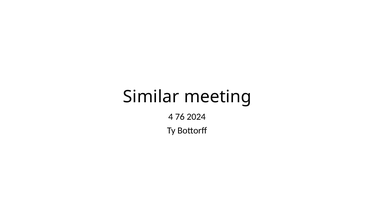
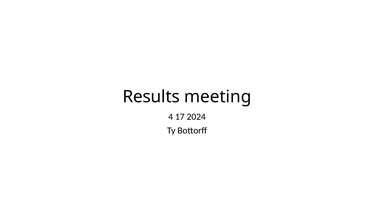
Similar: Similar -> Results
76: 76 -> 17
